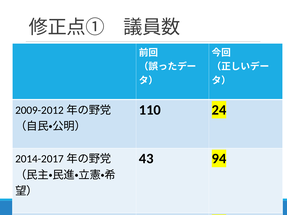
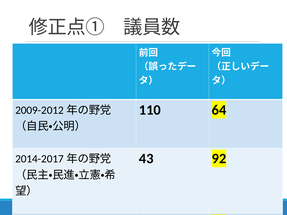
24: 24 -> 64
94: 94 -> 92
